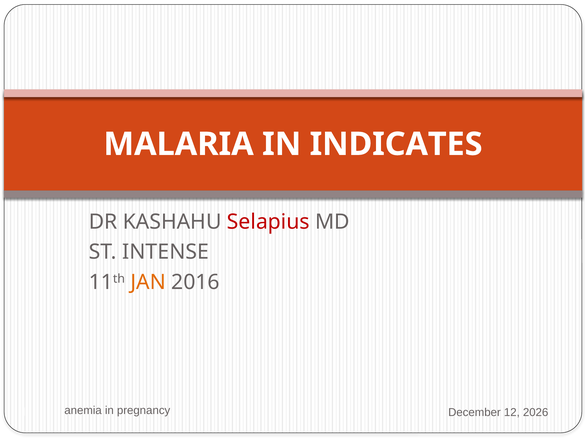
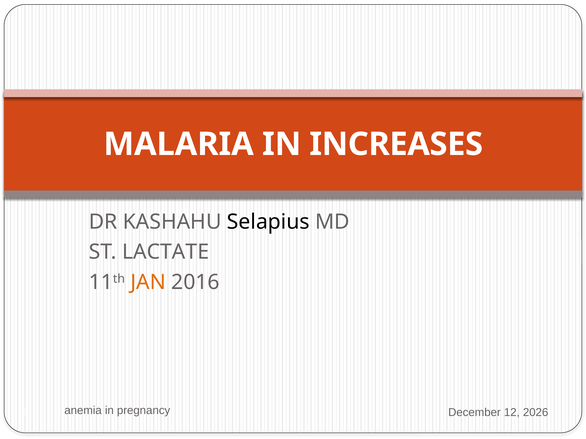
INDICATES: INDICATES -> INCREASES
Selapius colour: red -> black
INTENSE: INTENSE -> LACTATE
